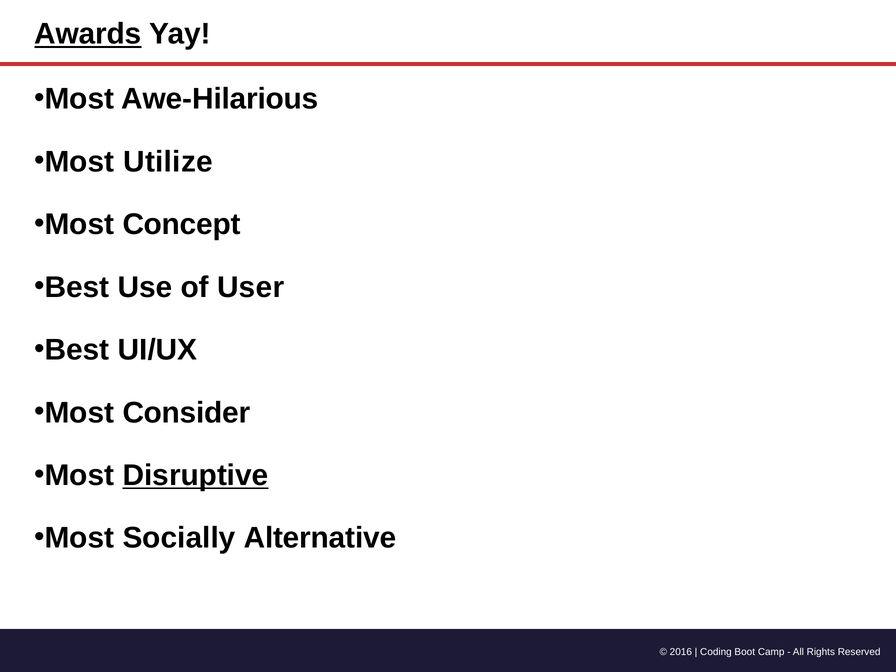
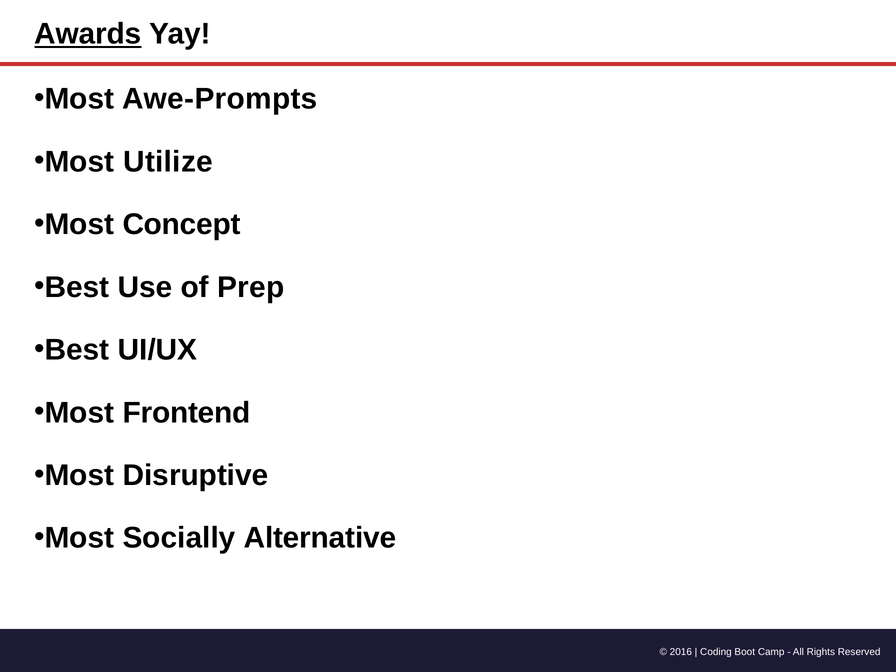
Awe-Hilarious: Awe-Hilarious -> Awe-Prompts
User: User -> Prep
Consider: Consider -> Frontend
Disruptive underline: present -> none
